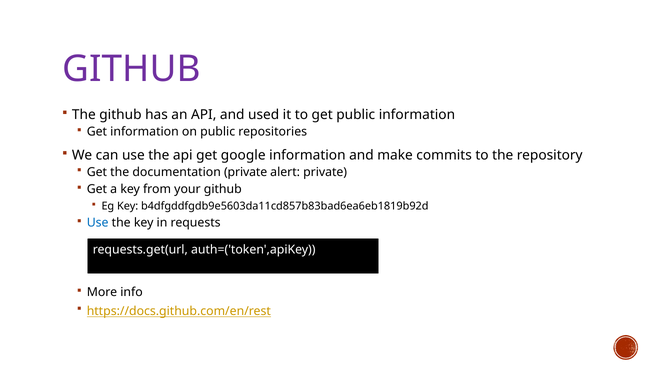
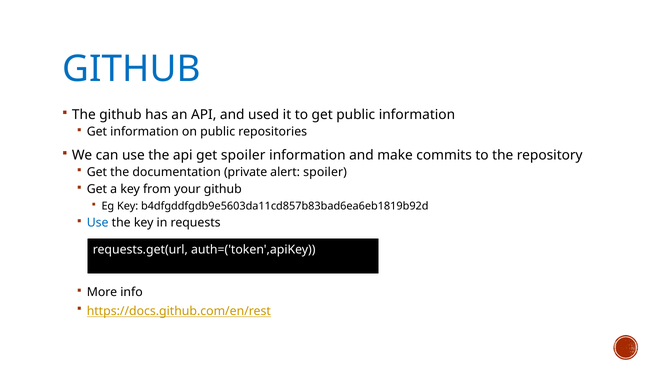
GITHUB at (132, 69) colour: purple -> blue
get google: google -> spoiler
alert private: private -> spoiler
